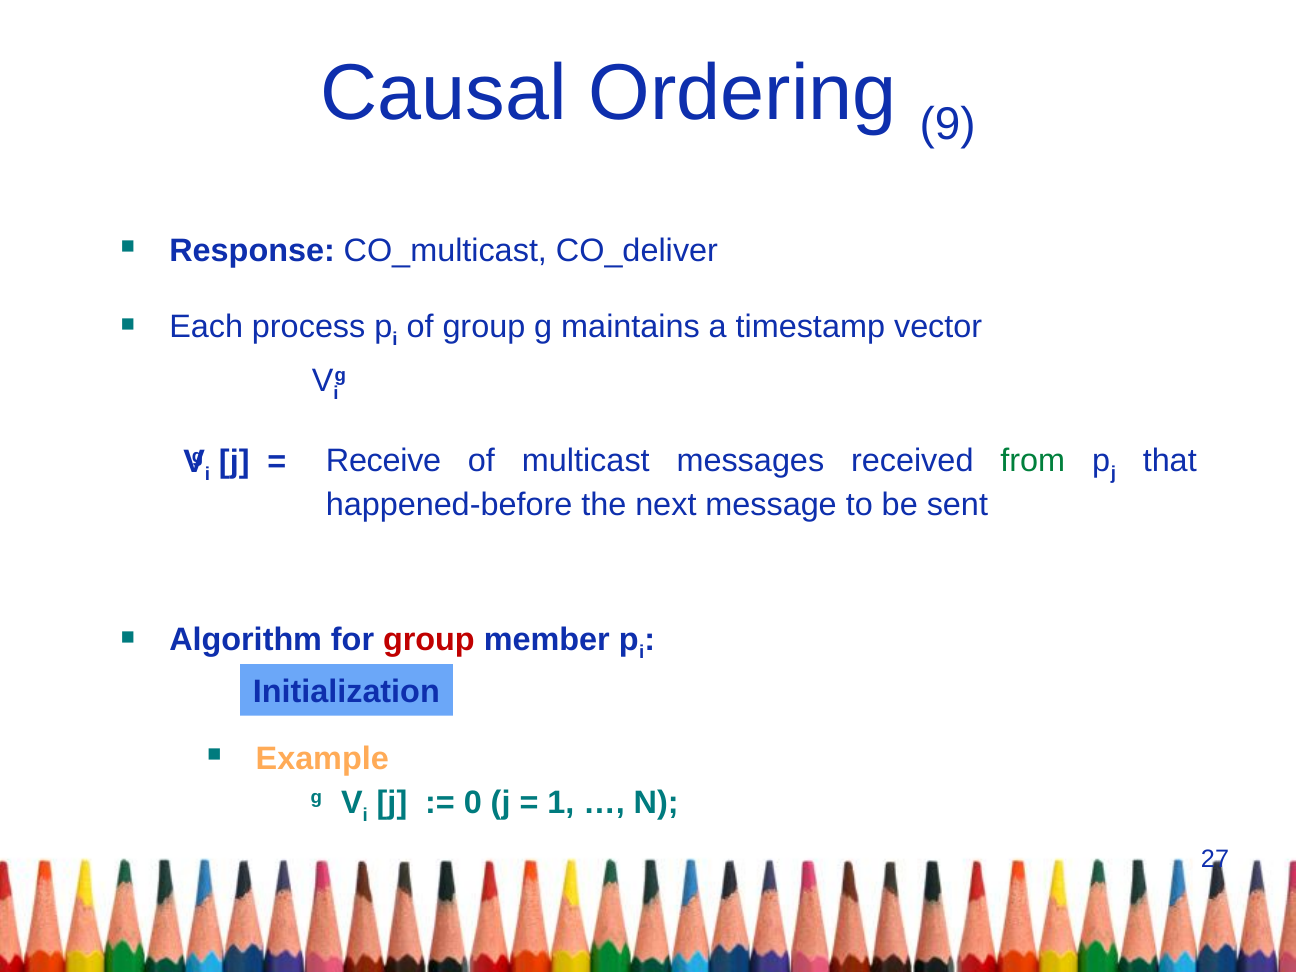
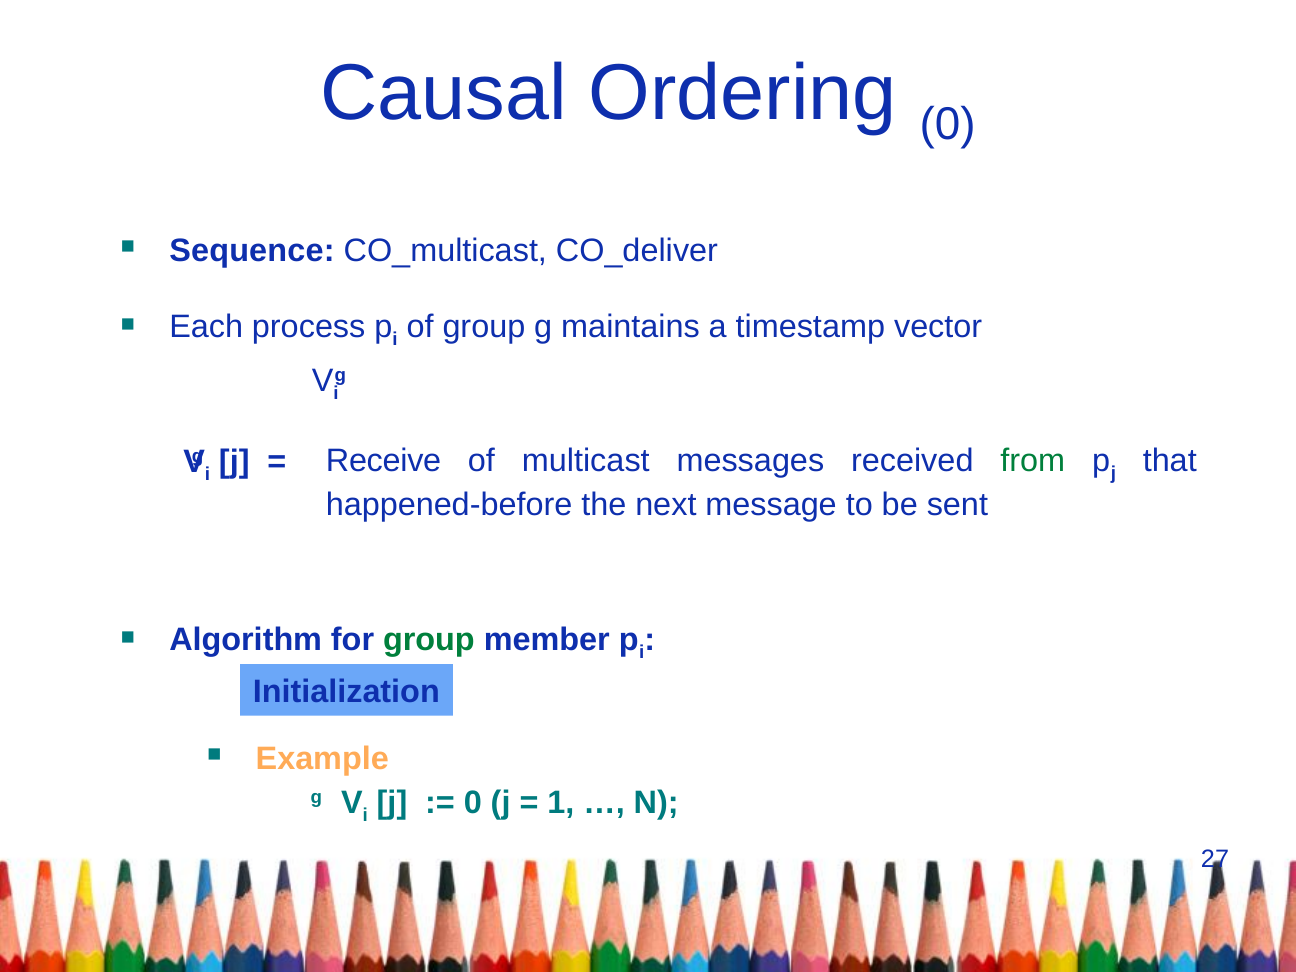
Ordering 9: 9 -> 0
Response: Response -> Sequence
group at (429, 640) colour: red -> green
